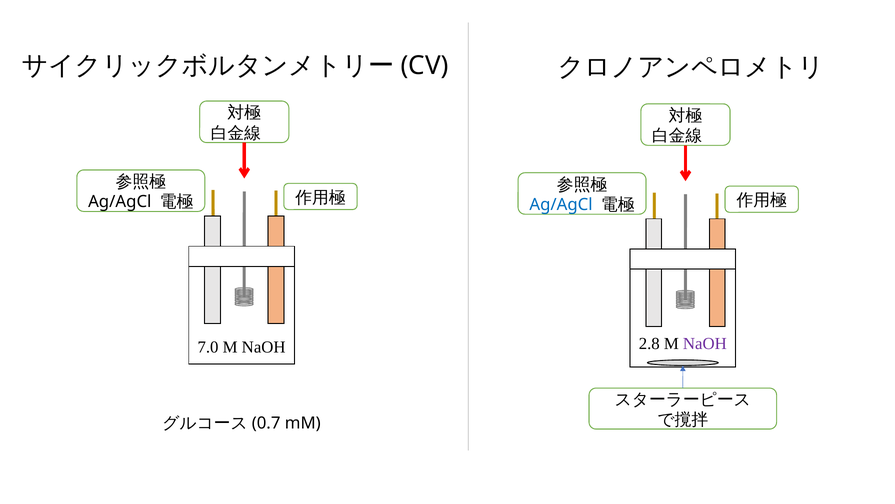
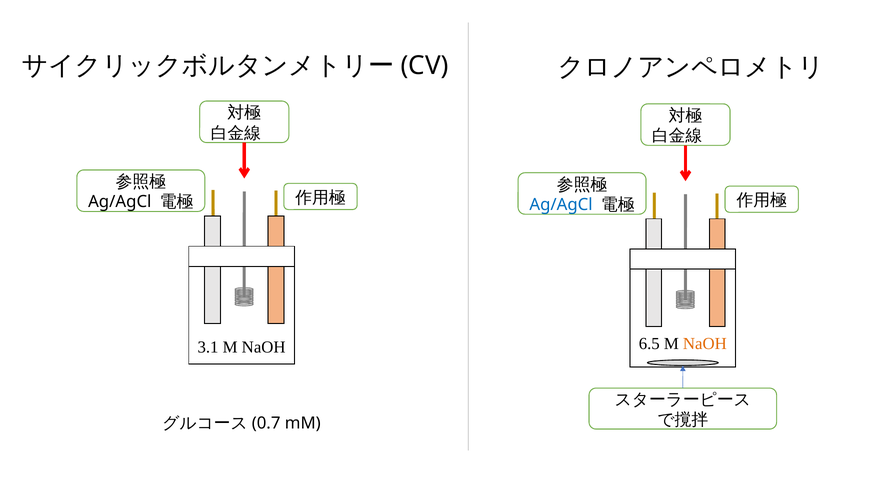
2.8: 2.8 -> 6.5
NaOH at (705, 343) colour: purple -> orange
7.0: 7.0 -> 3.1
